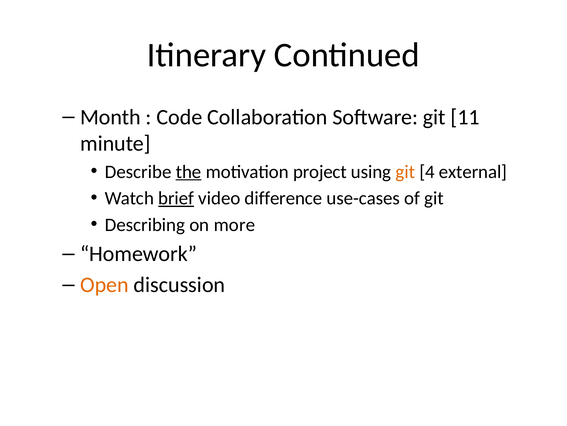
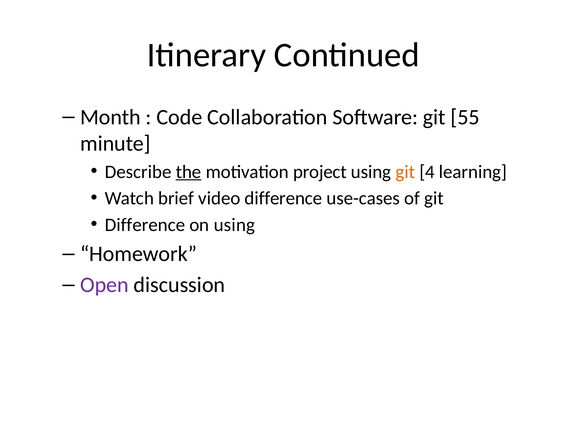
11: 11 -> 55
external: external -> learning
brief underline: present -> none
Describing at (145, 224): Describing -> Difference
on more: more -> using
Open colour: orange -> purple
